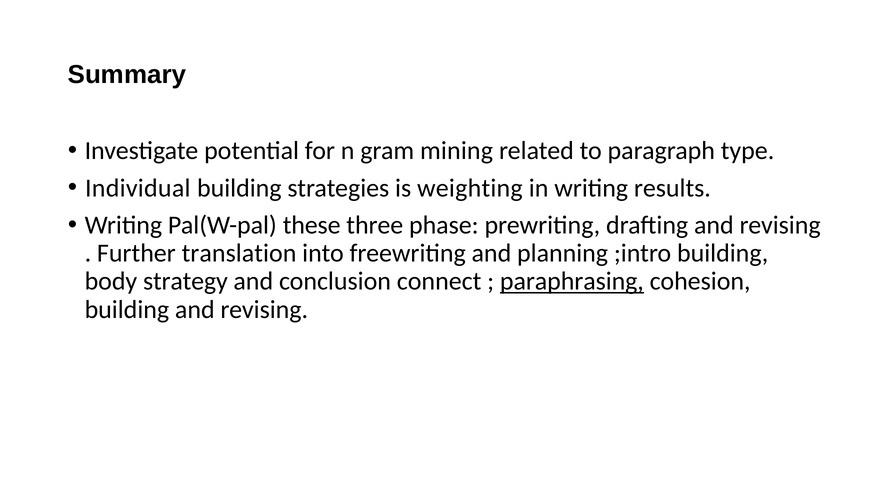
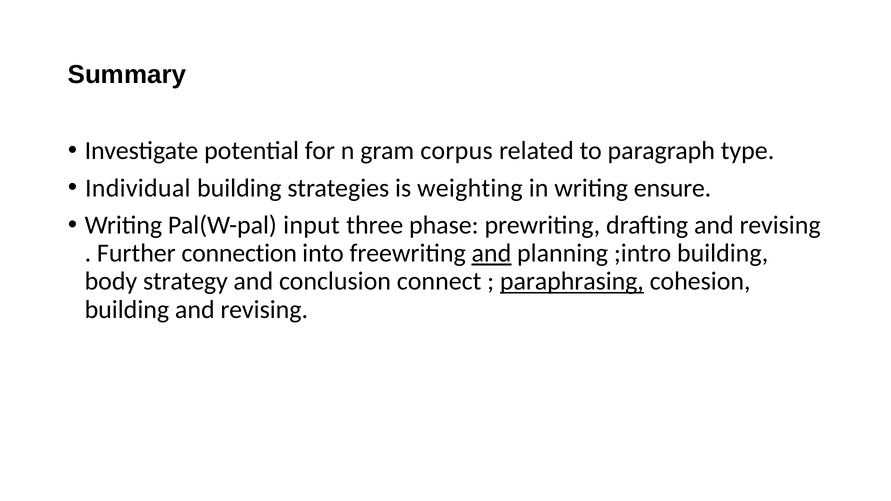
mining: mining -> corpus
results: results -> ensure
these: these -> input
translation: translation -> connection
and at (491, 253) underline: none -> present
